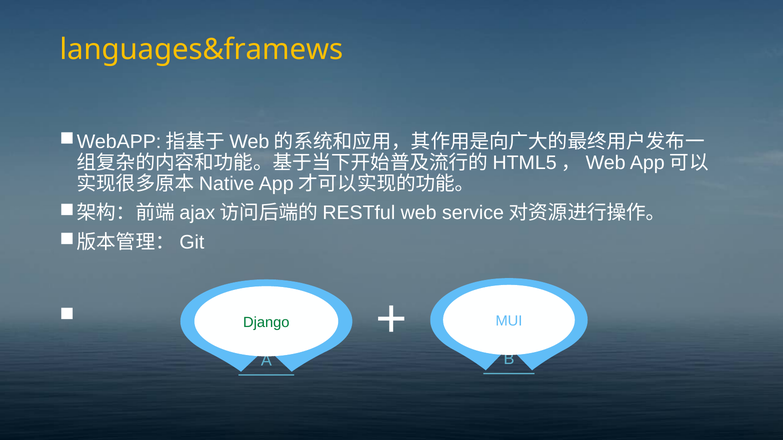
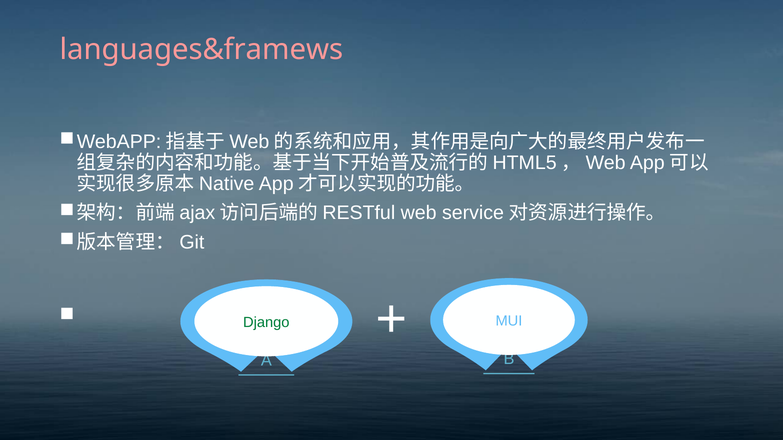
languages&framews colour: yellow -> pink
